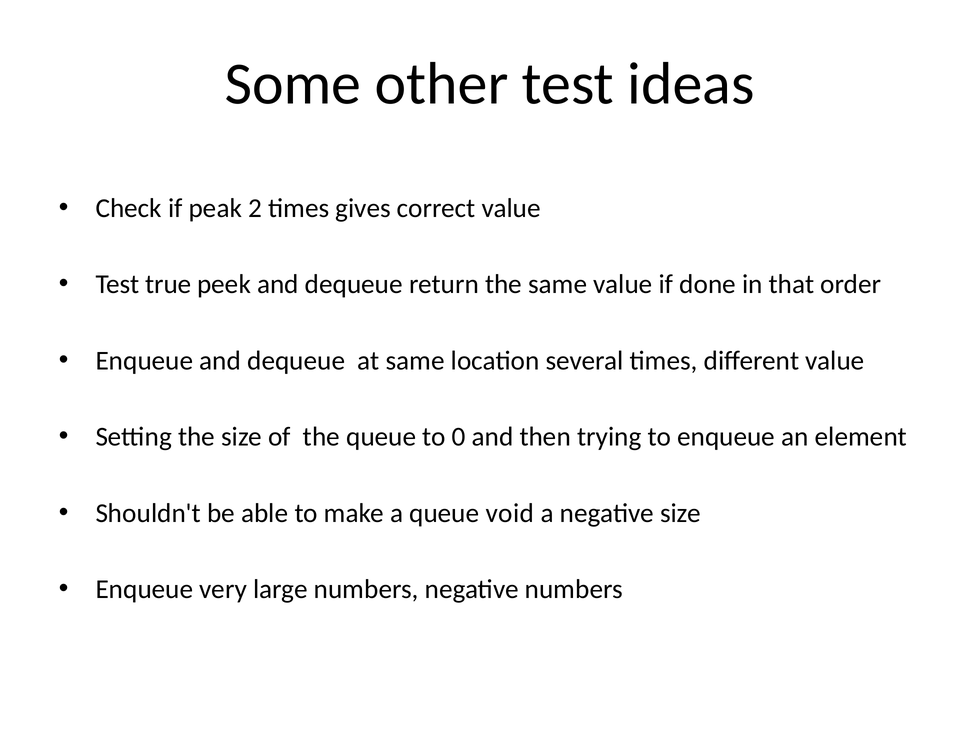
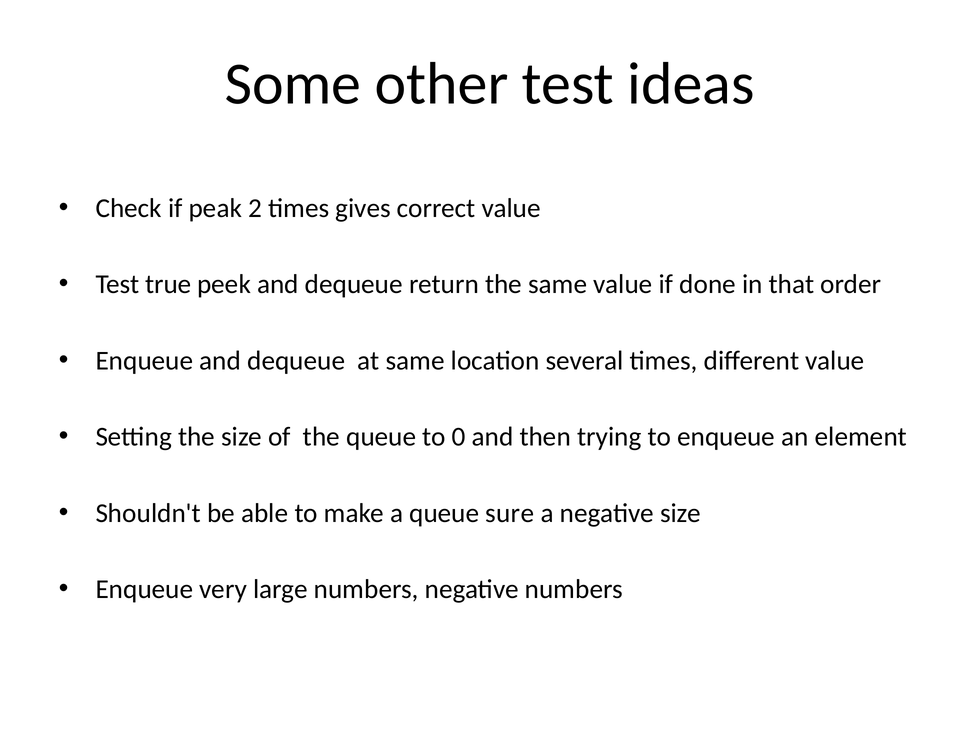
void: void -> sure
